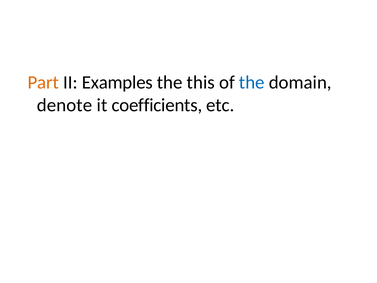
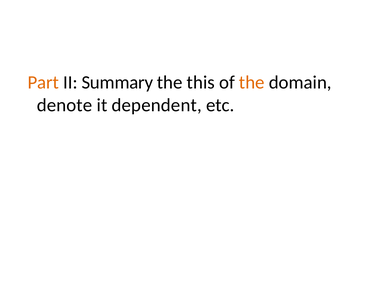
Examples: Examples -> Summary
the at (252, 82) colour: blue -> orange
coefficients: coefficients -> dependent
